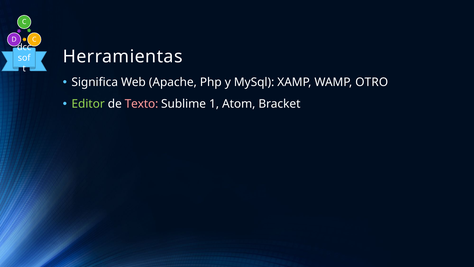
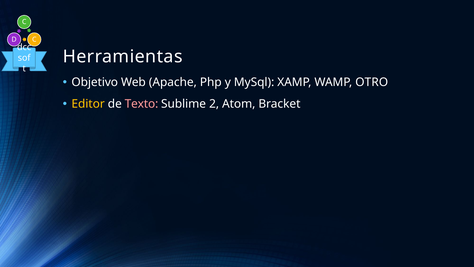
Significa: Significa -> Objetivo
Editor colour: light green -> yellow
1: 1 -> 2
